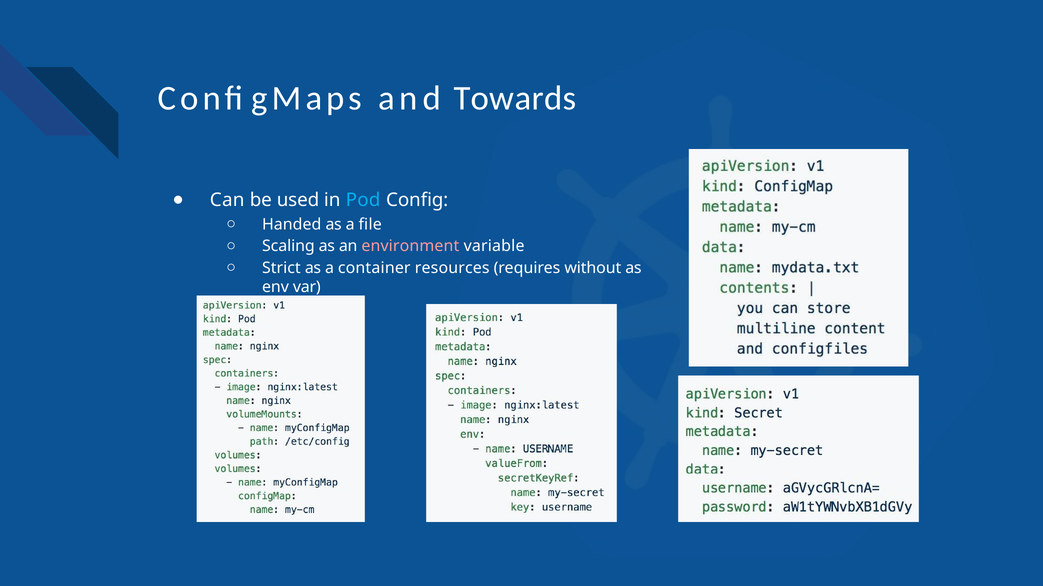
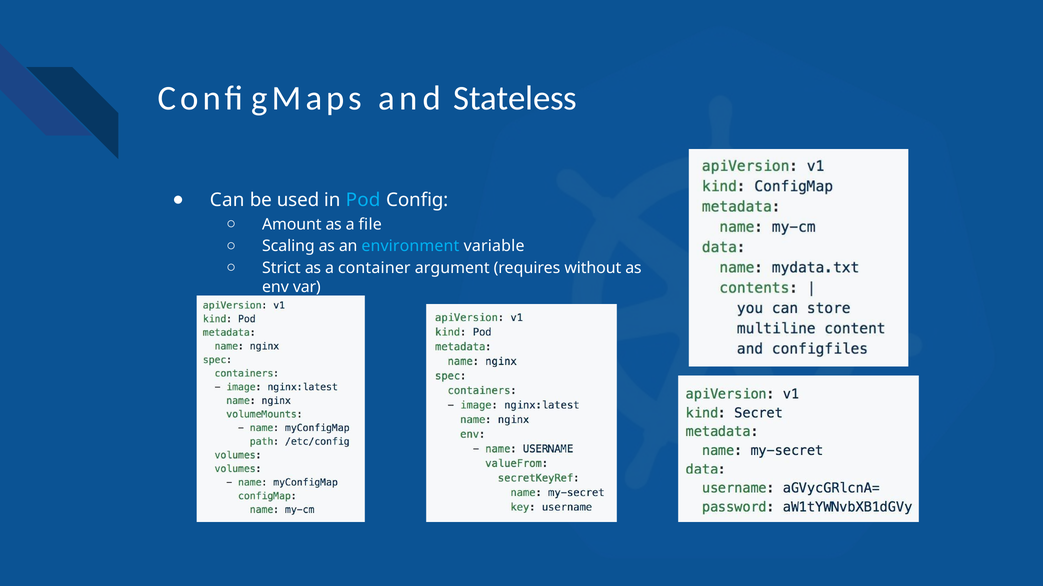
Towards: Towards -> Stateless
Handed: Handed -> Amount
environment colour: pink -> light blue
resources: resources -> argument
